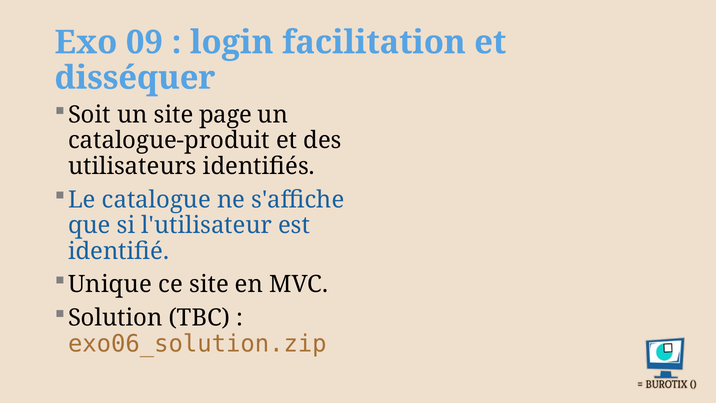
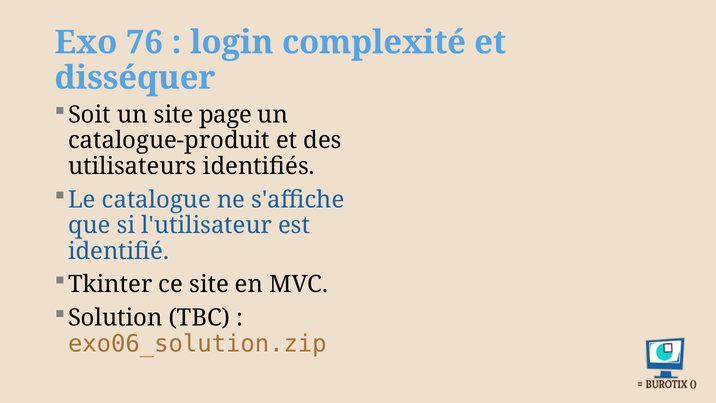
09: 09 -> 76
facilitation: facilitation -> complexité
Unique: Unique -> Tkinter
